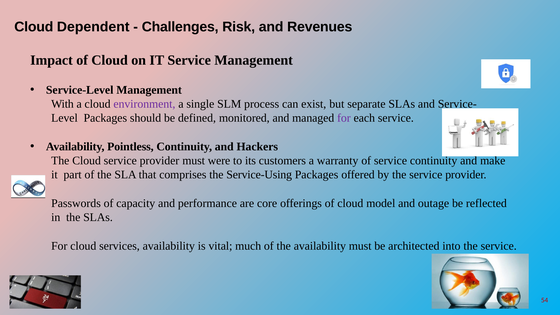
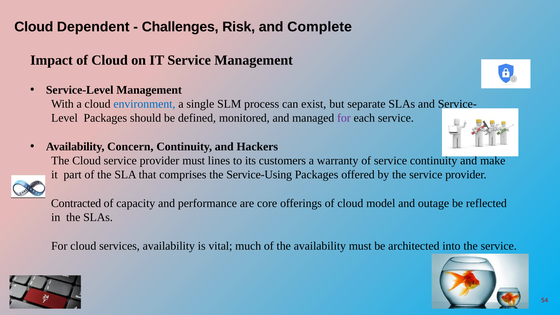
Revenues: Revenues -> Complete
environment colour: purple -> blue
Pointless: Pointless -> Concern
were: were -> lines
Passwords: Passwords -> Contracted
